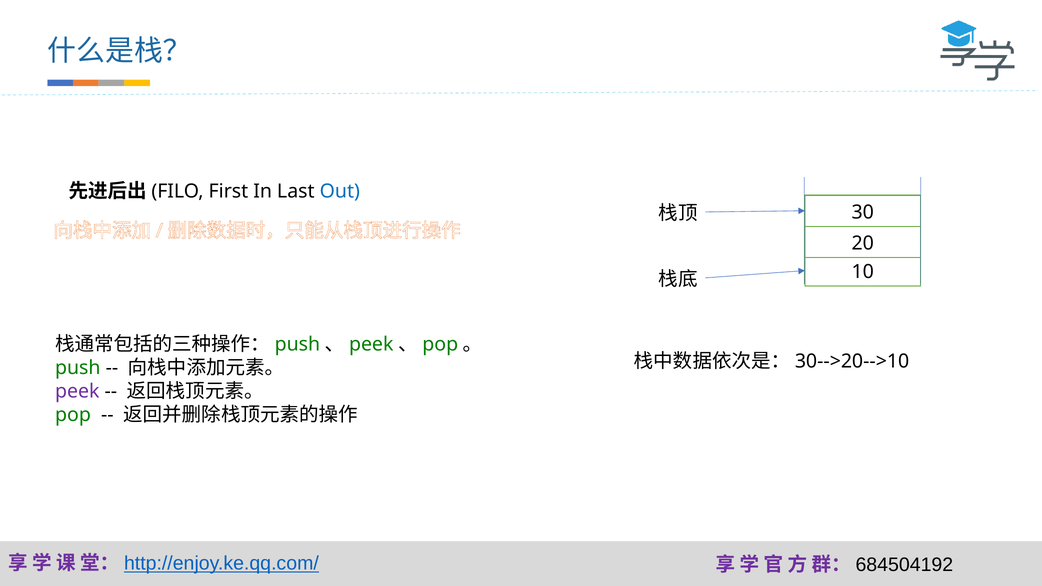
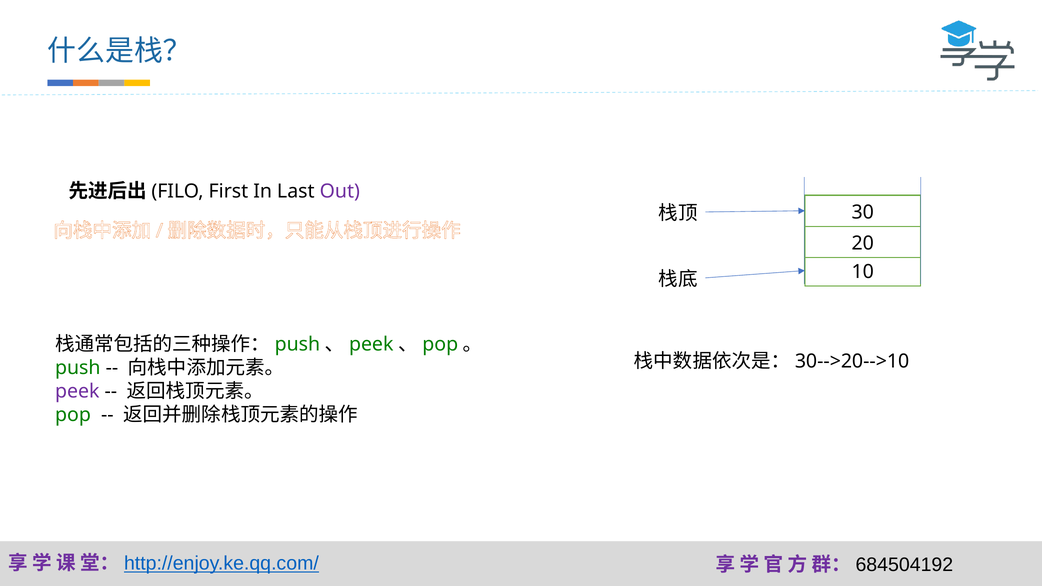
Out colour: blue -> purple
